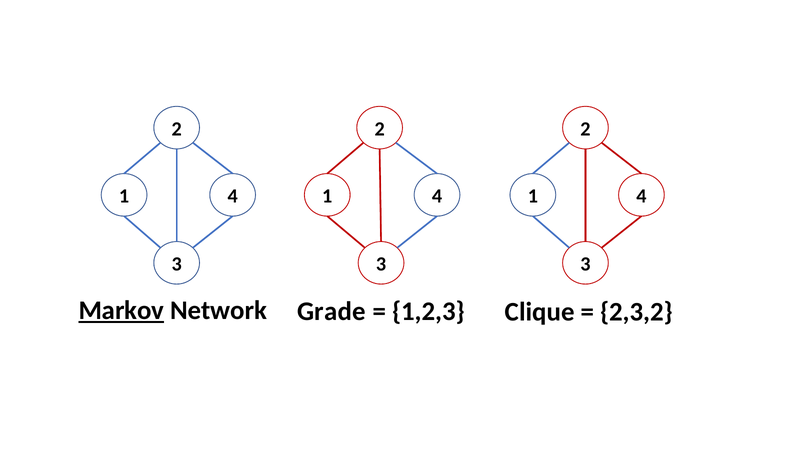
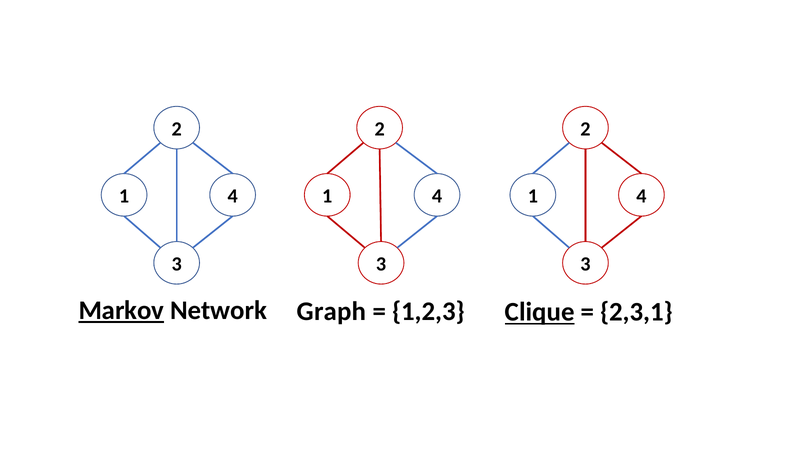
Grade: Grade -> Graph
Clique underline: none -> present
2,3,2: 2,3,2 -> 2,3,1
